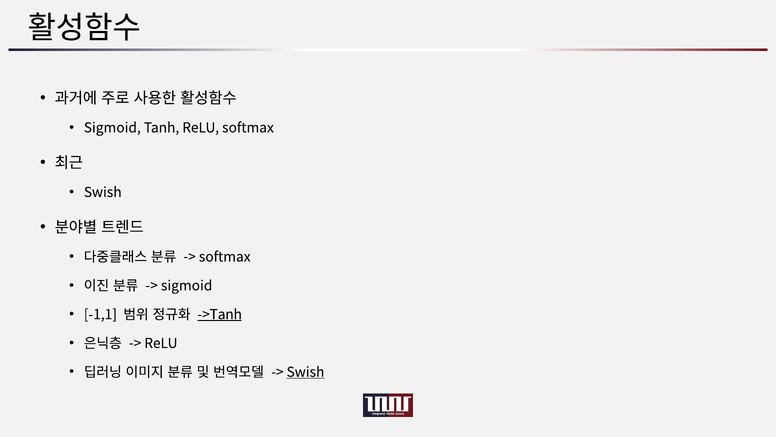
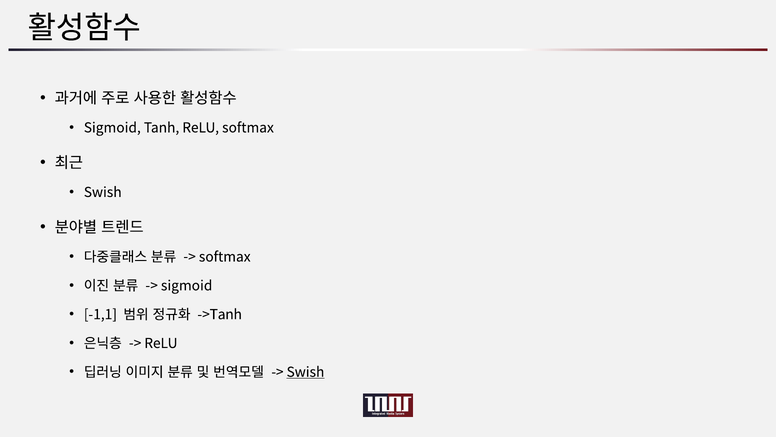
->Tanh underline: present -> none
